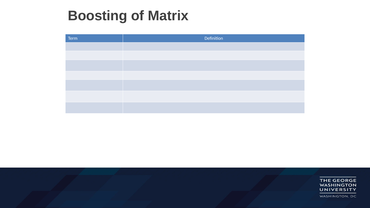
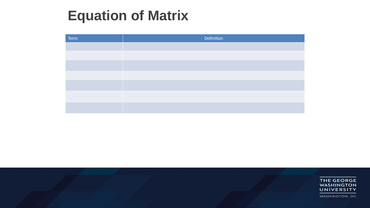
Boosting: Boosting -> Equation
